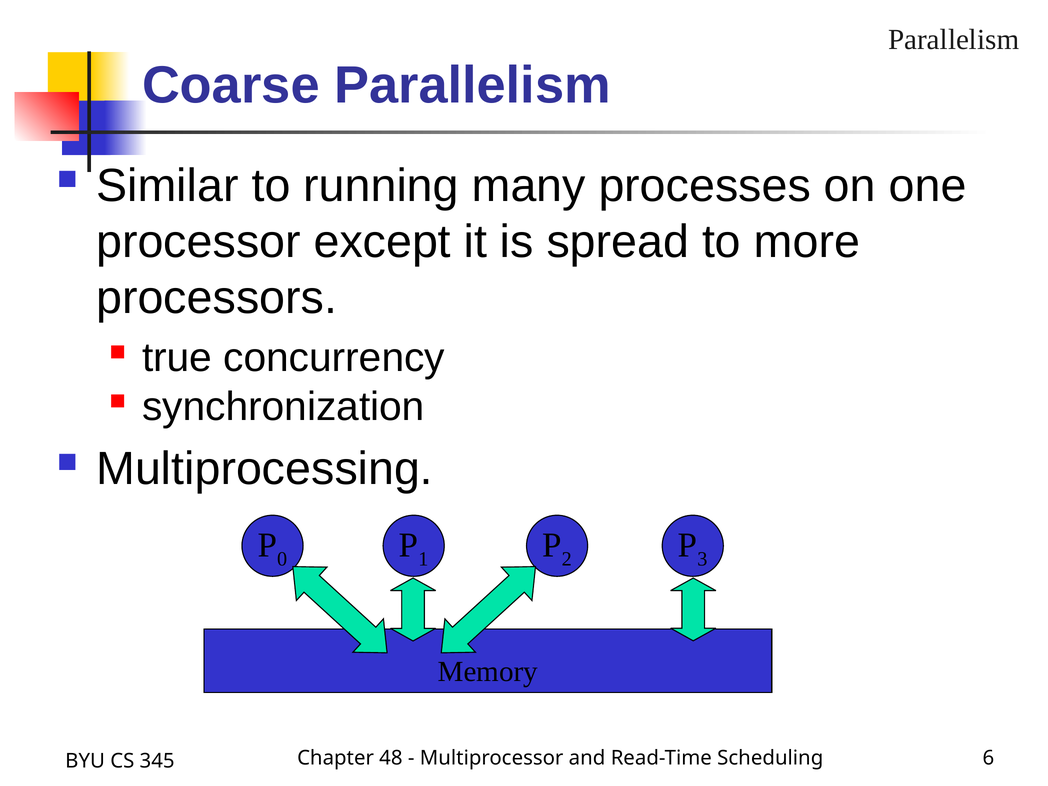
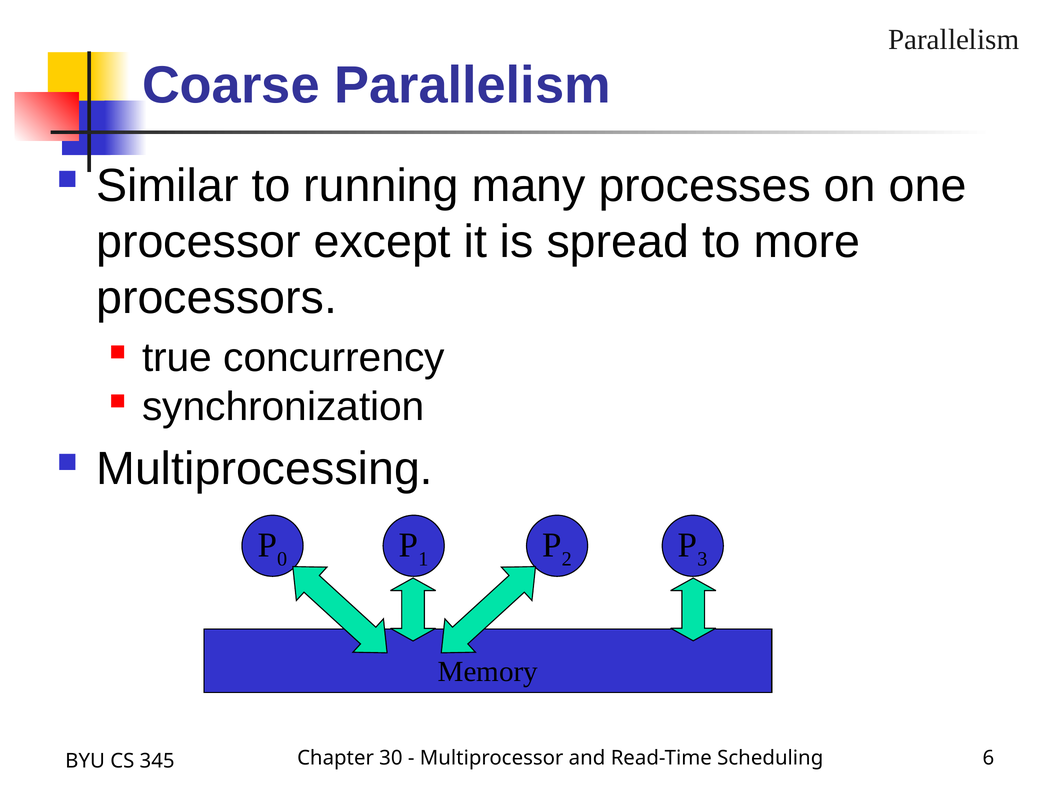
48: 48 -> 30
